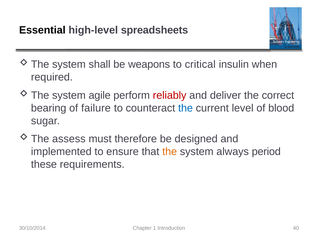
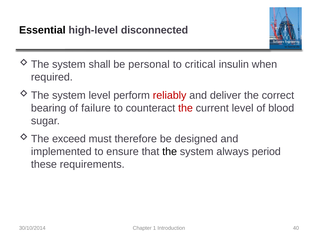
spreadsheets: spreadsheets -> disconnected
weapons: weapons -> personal
system agile: agile -> level
the at (186, 108) colour: blue -> red
assess: assess -> exceed
the at (170, 151) colour: orange -> black
